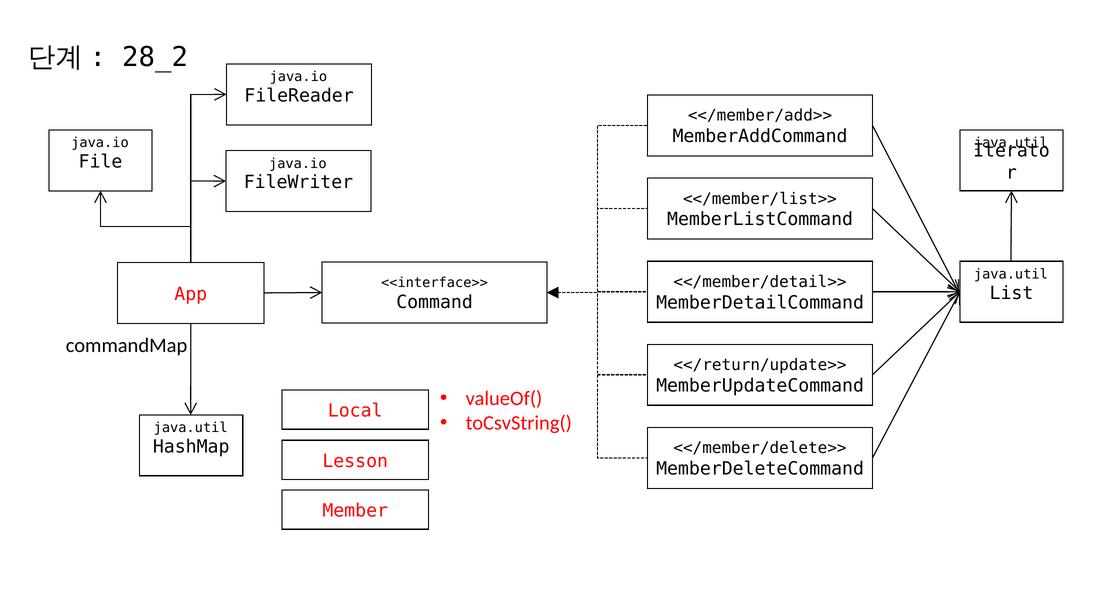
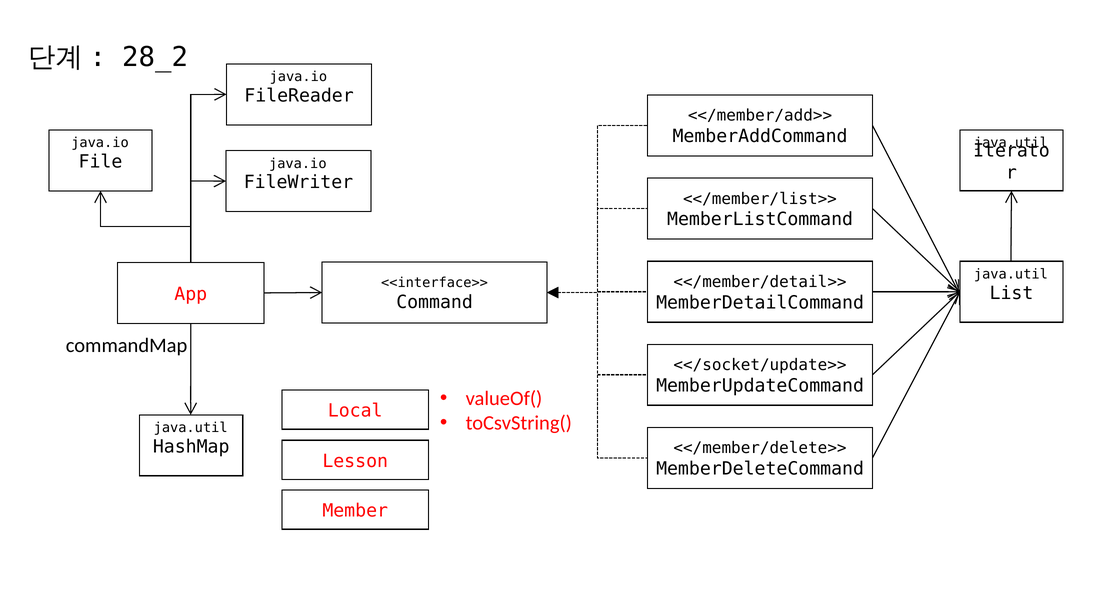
<</return/update>>: <</return/update>> -> <</socket/update>>
